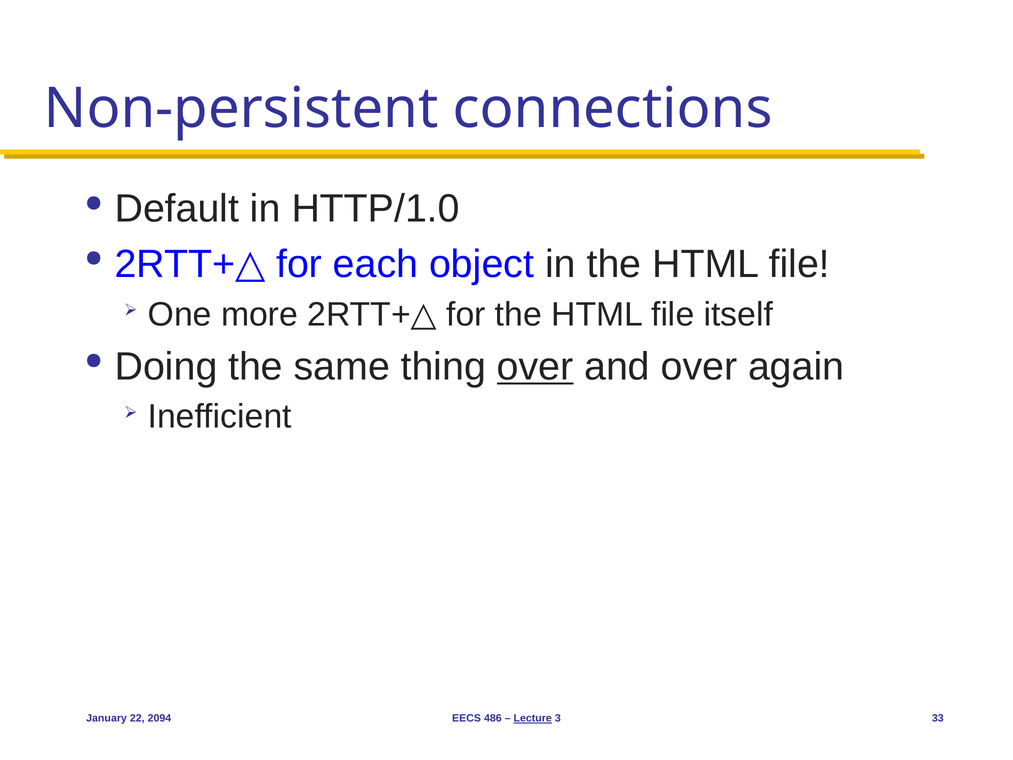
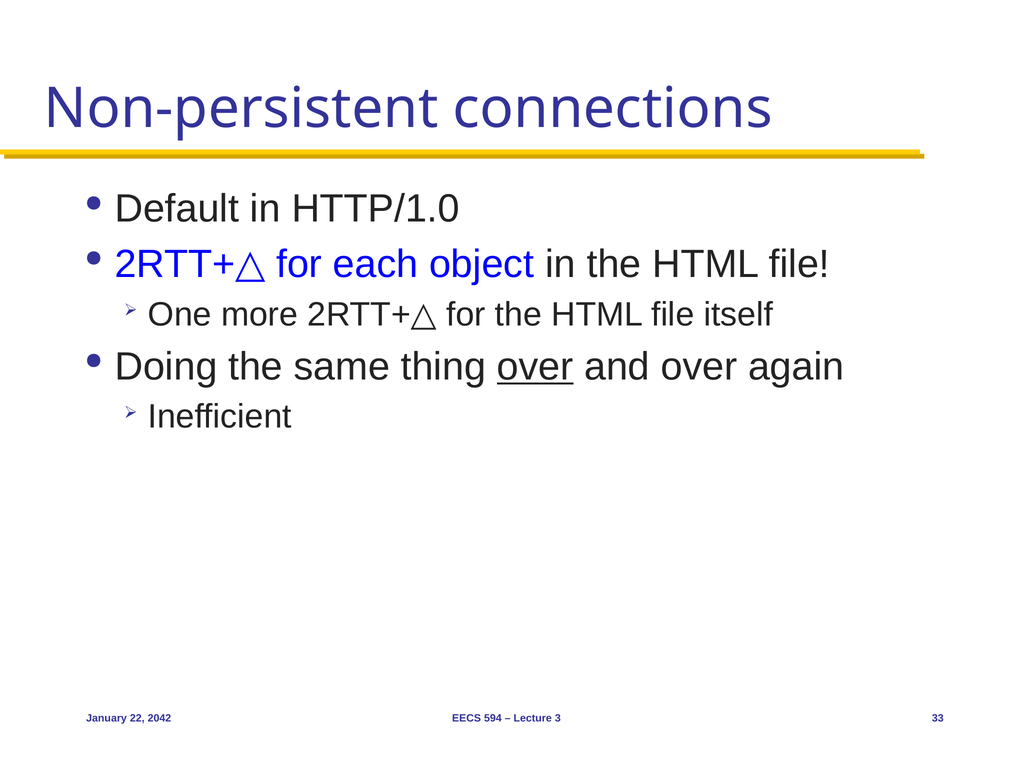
2094: 2094 -> 2042
486: 486 -> 594
Lecture underline: present -> none
